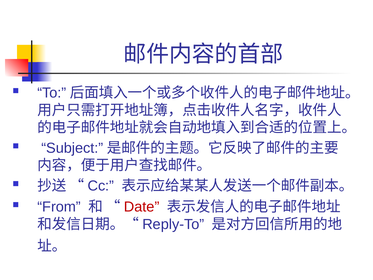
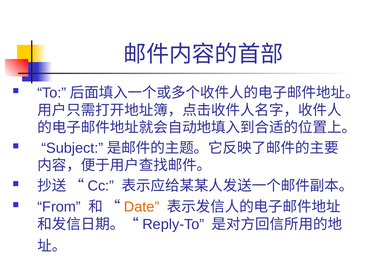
Date colour: red -> orange
